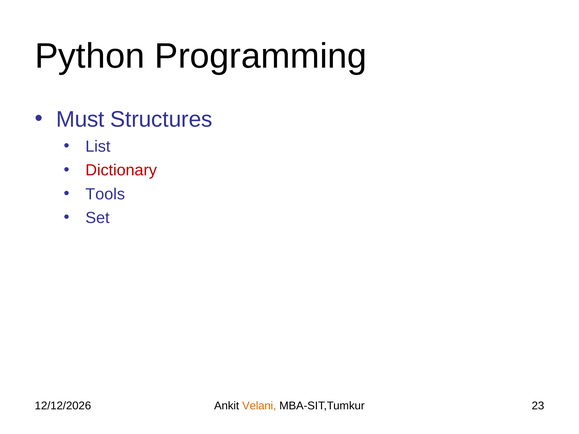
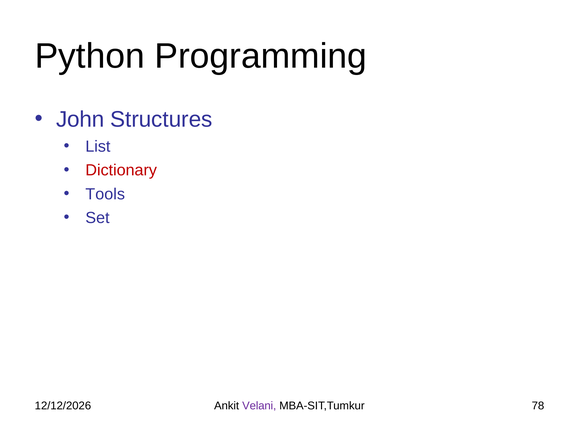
Must: Must -> John
Velani colour: orange -> purple
23: 23 -> 78
